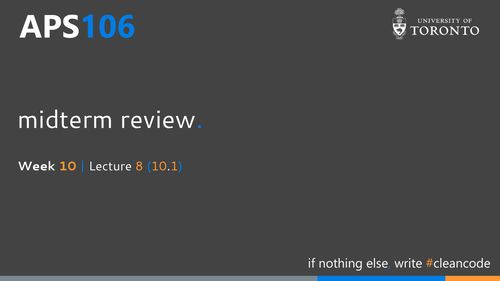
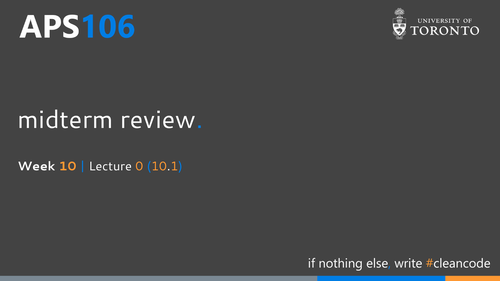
8: 8 -> 0
